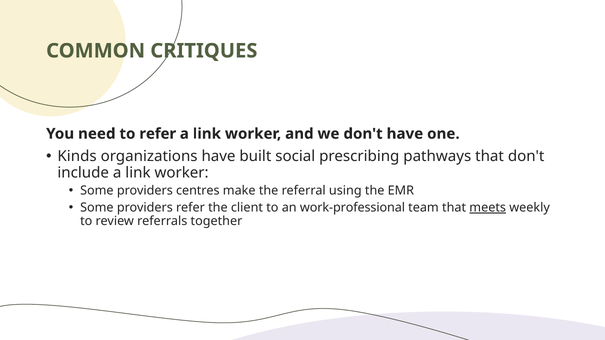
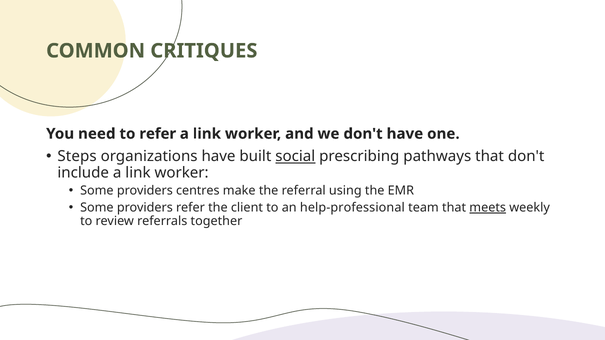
Kinds: Kinds -> Steps
social underline: none -> present
work-professional: work-professional -> help-professional
